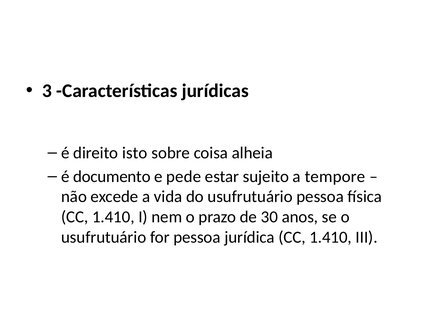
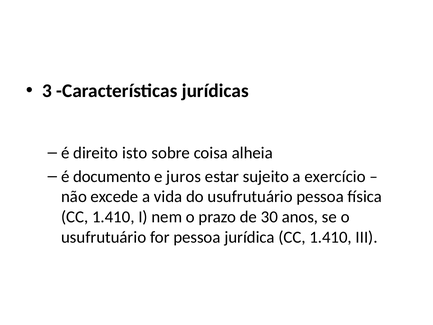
pede: pede -> juros
tempore: tempore -> exercício
